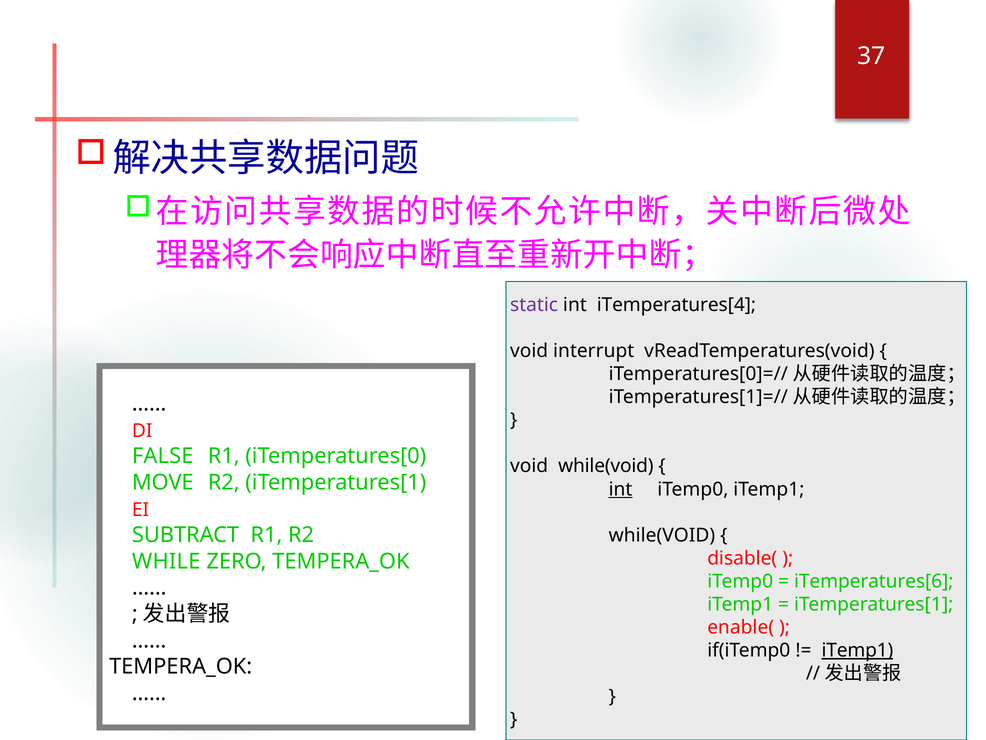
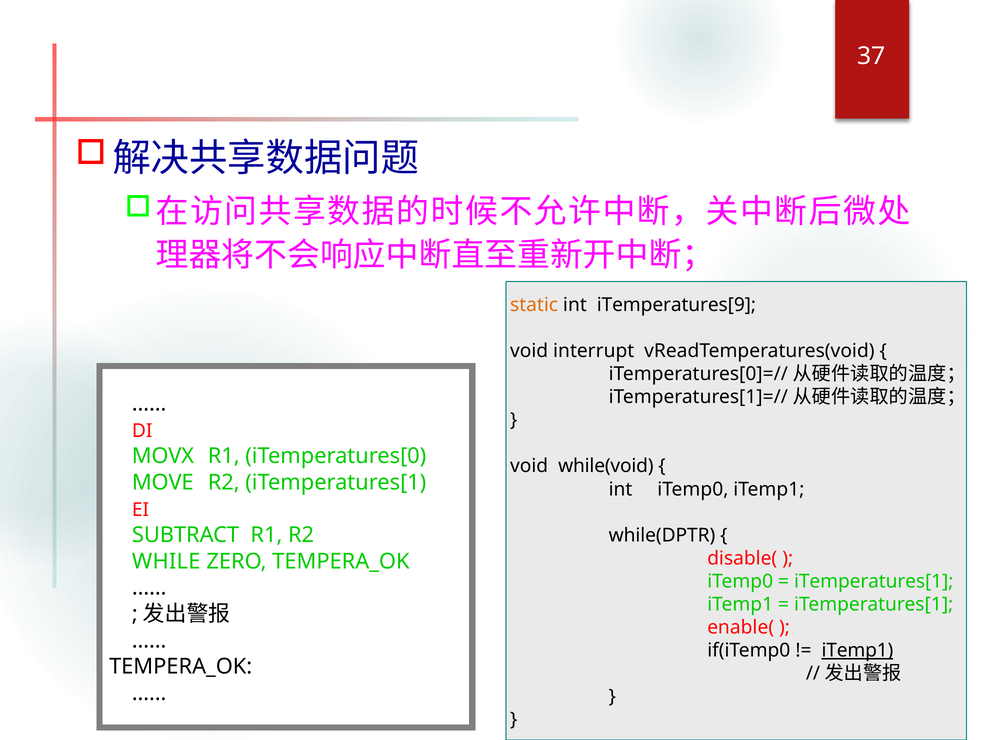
static colour: purple -> orange
iTemperatures[4: iTemperatures[4 -> iTemperatures[9
FALSE: FALSE -> MOVX
int at (621, 489) underline: present -> none
while(VOID at (662, 535): while(VOID -> while(DPTR
iTemperatures[6 at (874, 581): iTemperatures[6 -> iTemperatures[1
